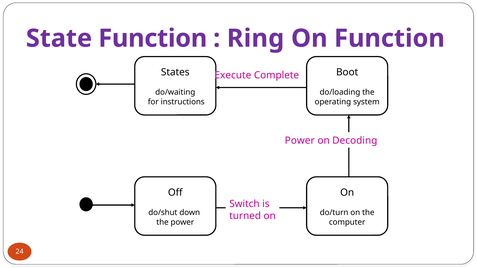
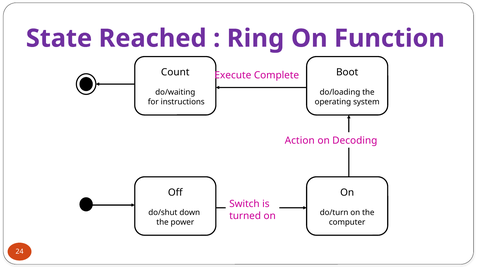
State Function: Function -> Reached
States: States -> Count
Power at (300, 141): Power -> Action
